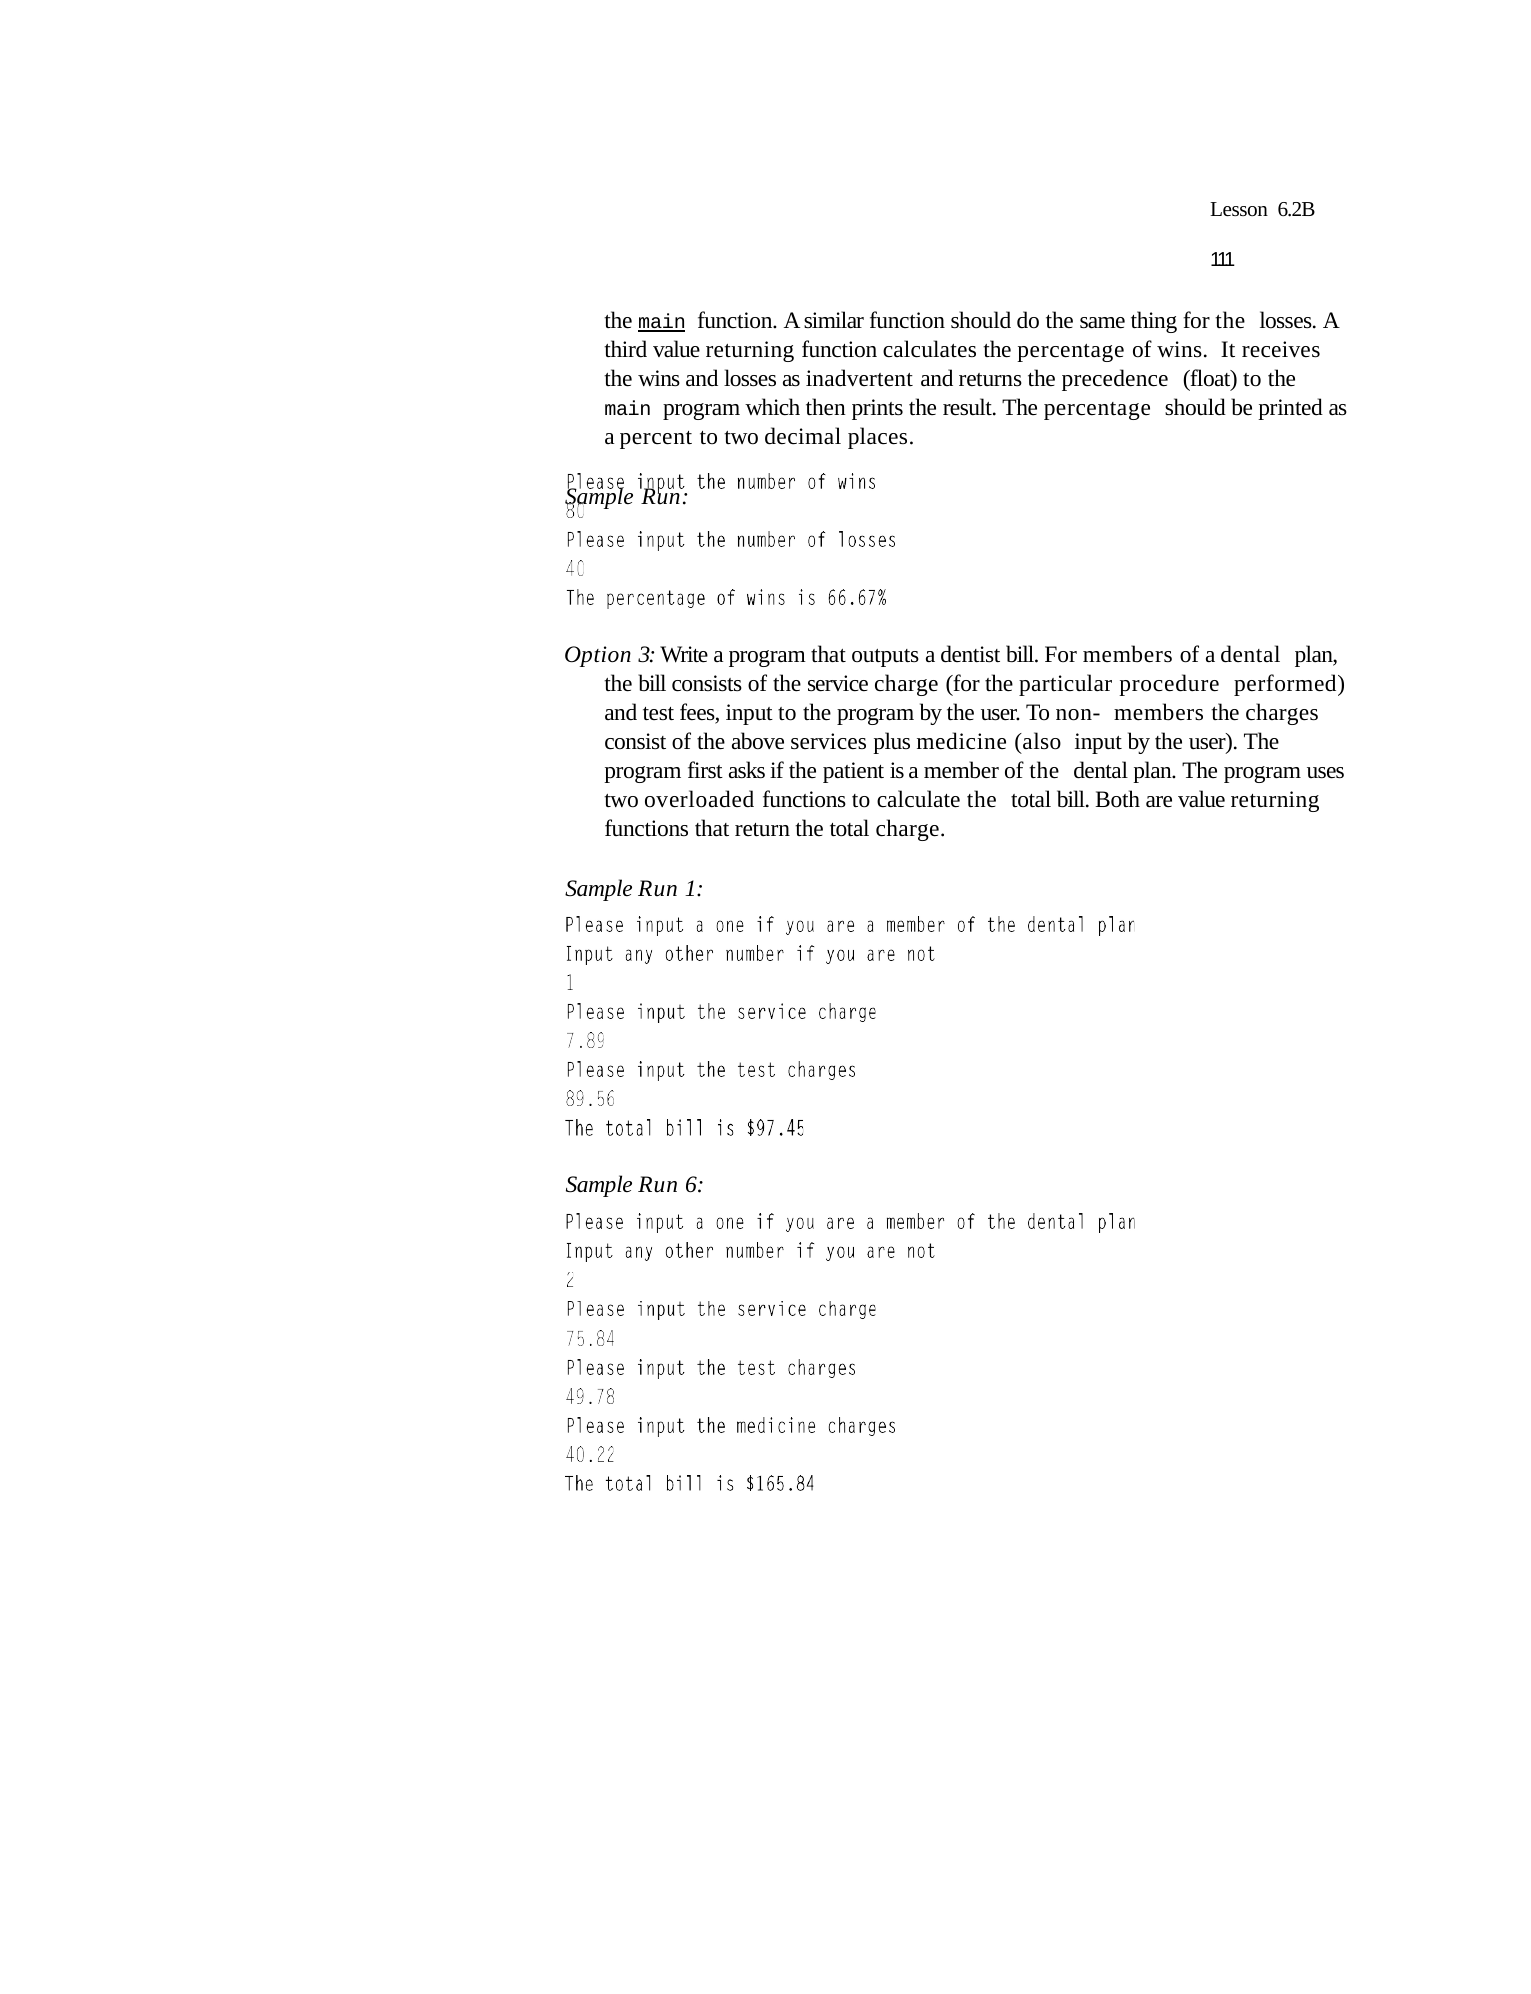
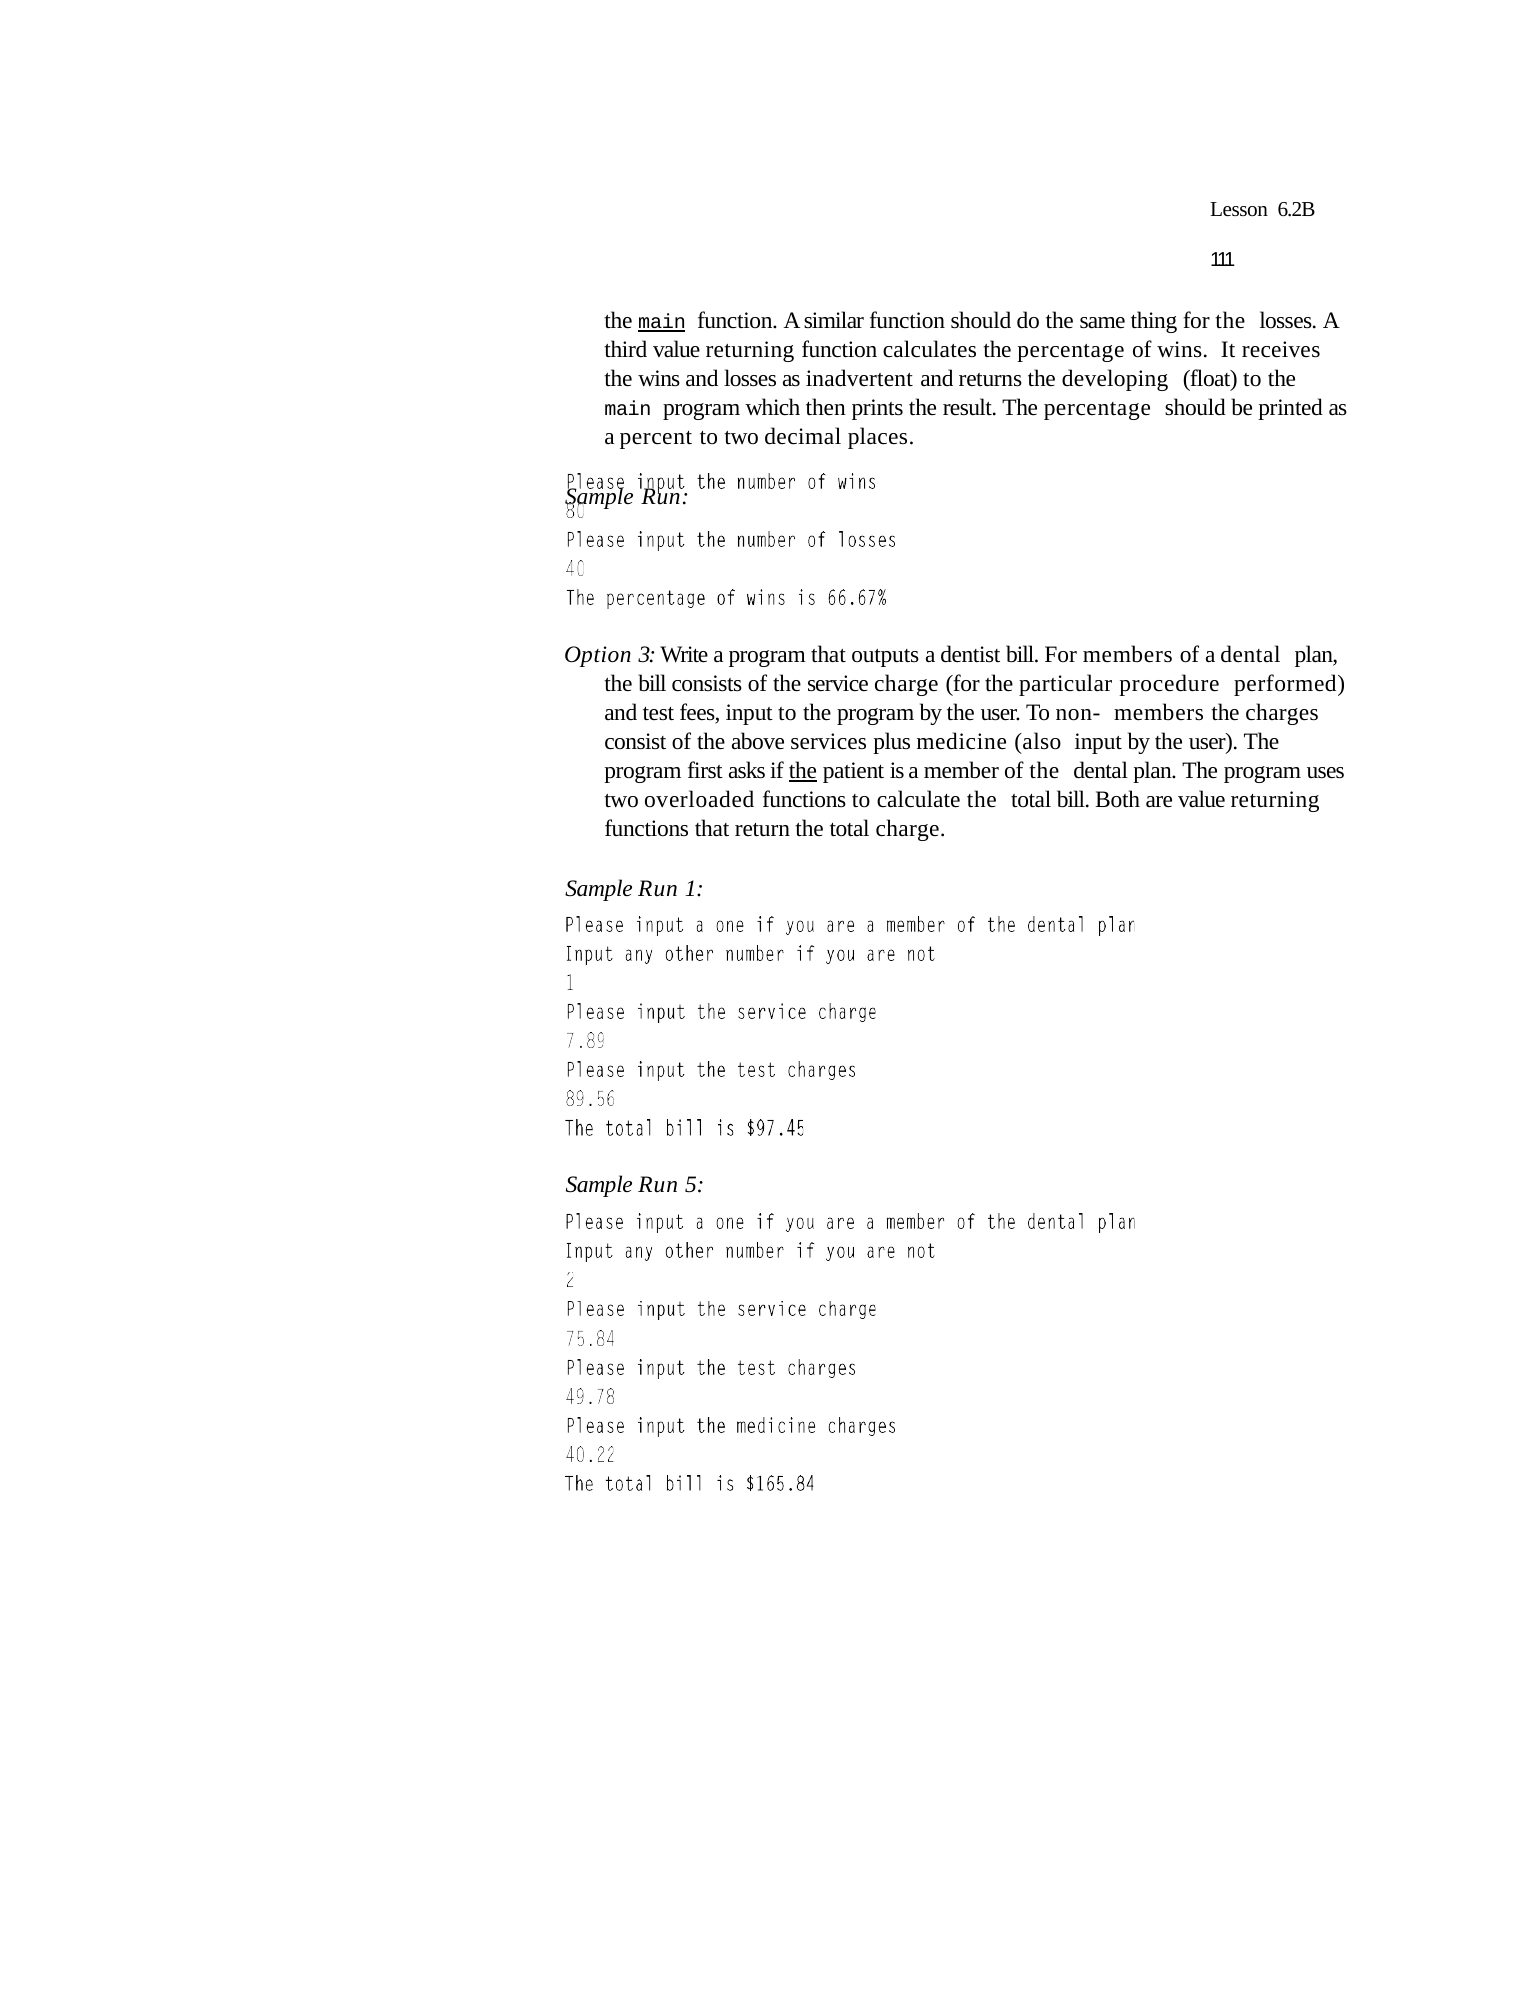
precedence: precedence -> developing
the at (803, 771) underline: none -> present
6: 6 -> 5
